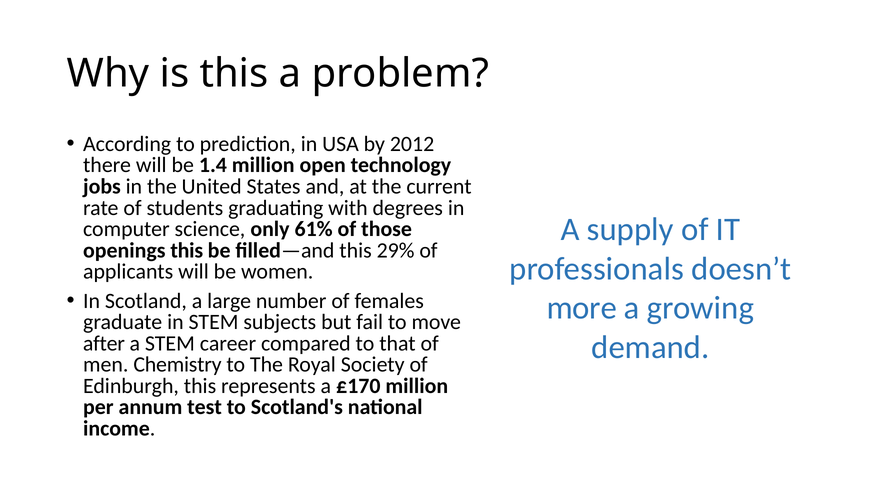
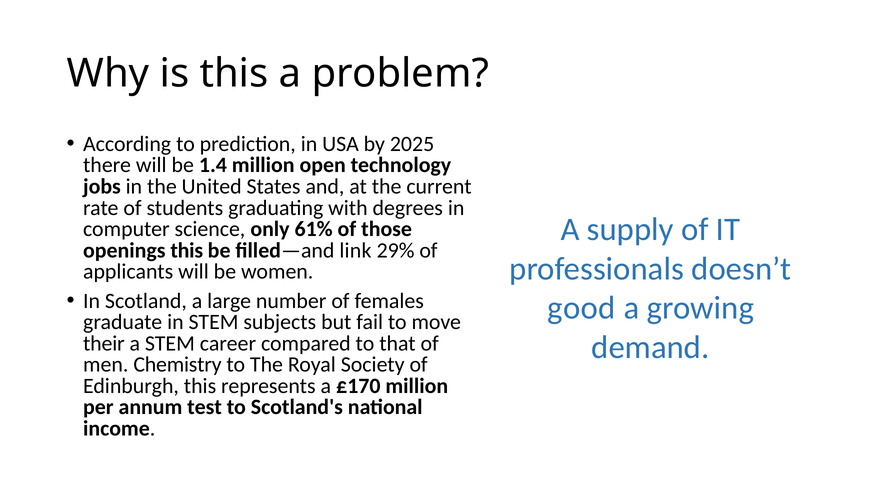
2012: 2012 -> 2025
filled—and this: this -> link
more: more -> good
after: after -> their
